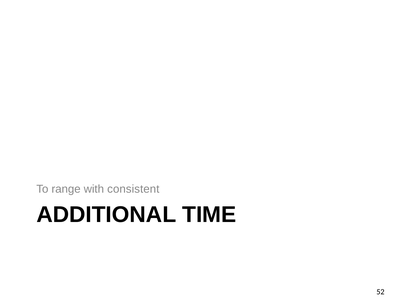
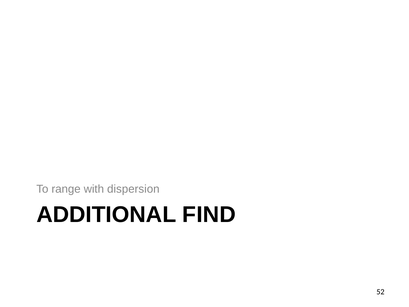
consistent: consistent -> dispersion
TIME: TIME -> FIND
